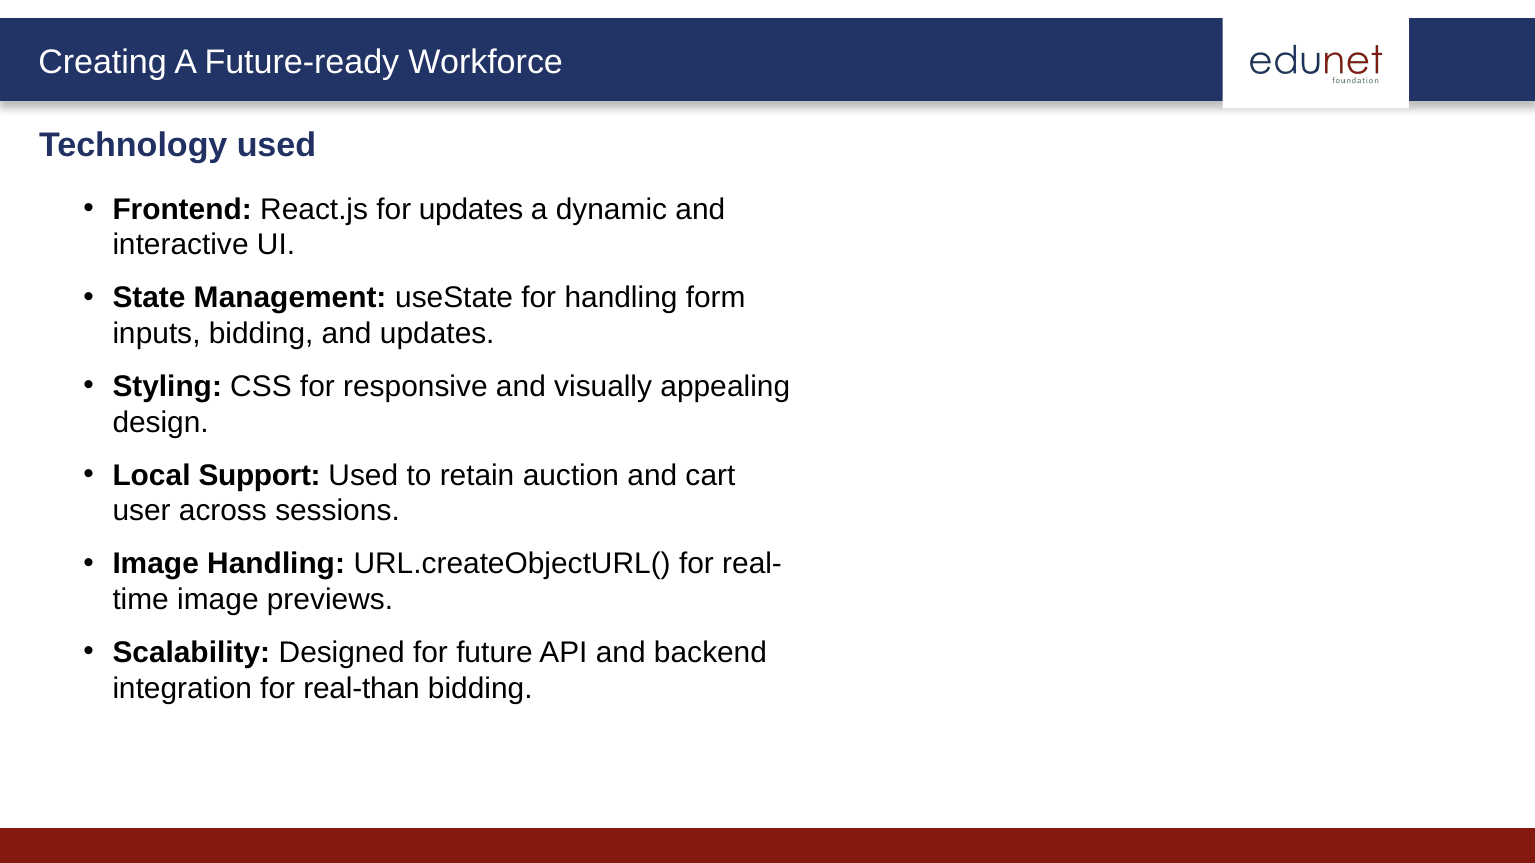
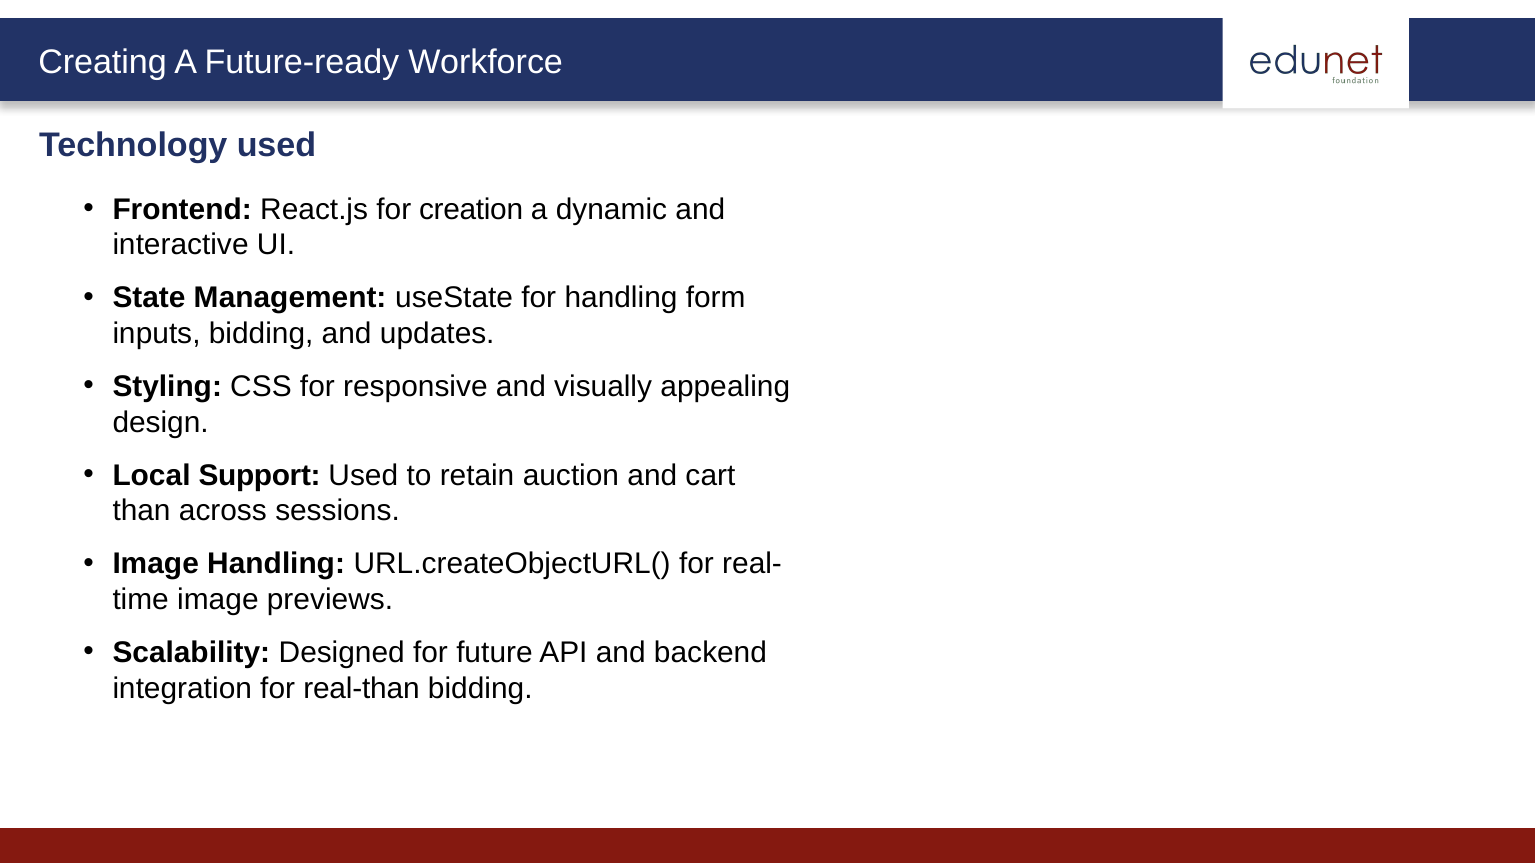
for updates: updates -> creation
user: user -> than
